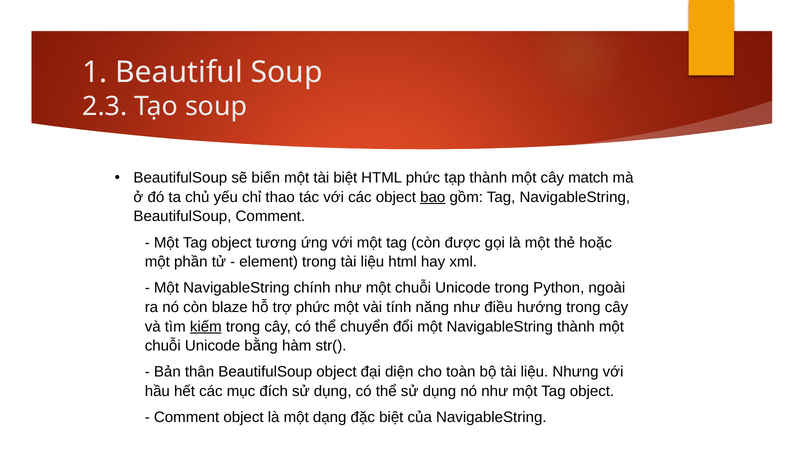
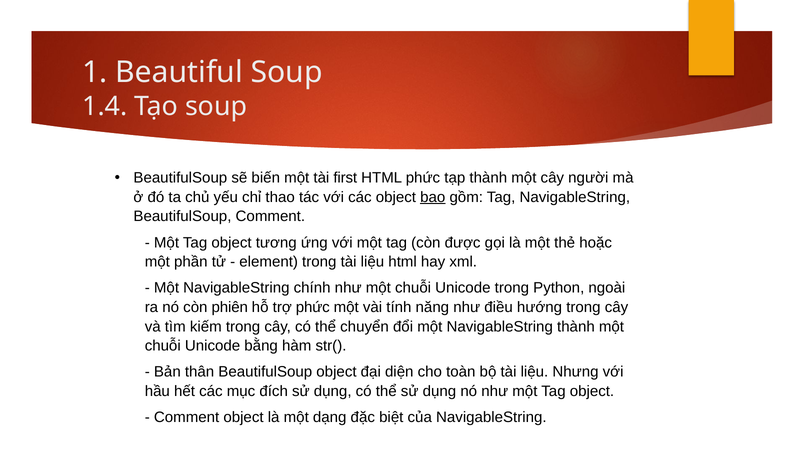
2.3: 2.3 -> 1.4
tài biệt: biệt -> first
match: match -> người
blaze: blaze -> phiên
kiếm underline: present -> none
